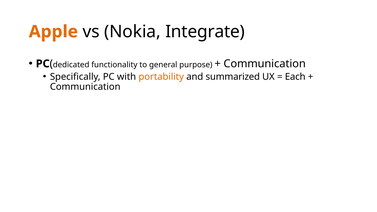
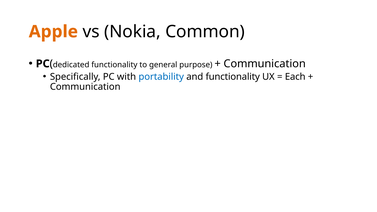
Integrate: Integrate -> Common
portability colour: orange -> blue
and summarized: summarized -> functionality
